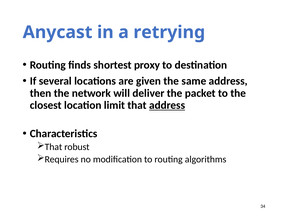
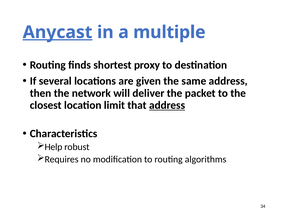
Anycast underline: none -> present
retrying: retrying -> multiple
That at (53, 147): That -> Help
